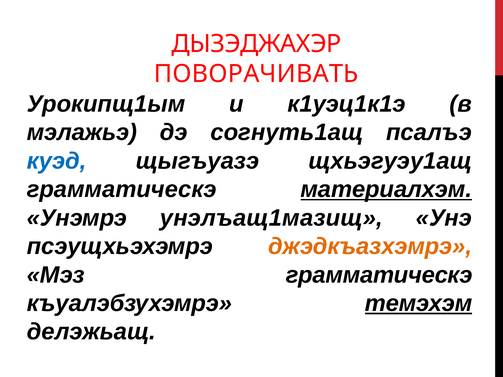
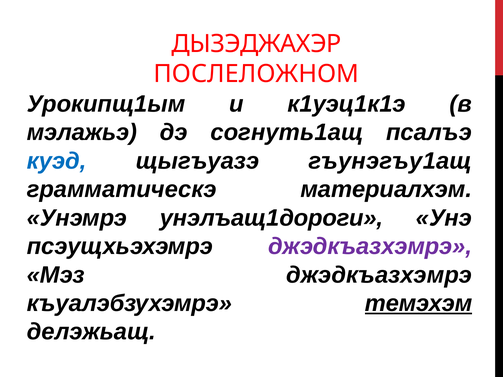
ПОВОРАЧИВАТЬ: ПОВОРАЧИВАТЬ -> ПОСЛЕЛОЖНОМ
щхьэгуэу1ащ: щхьэгуэу1ащ -> гъунэгъу1ащ
материалхэм underline: present -> none
унэлъащ1мазищ: унэлъащ1мазищ -> унэлъащ1дороги
джэдкъазхэмрэ at (370, 247) colour: orange -> purple
Мэз грамматическэ: грамматическэ -> джэдкъазхэмрэ
